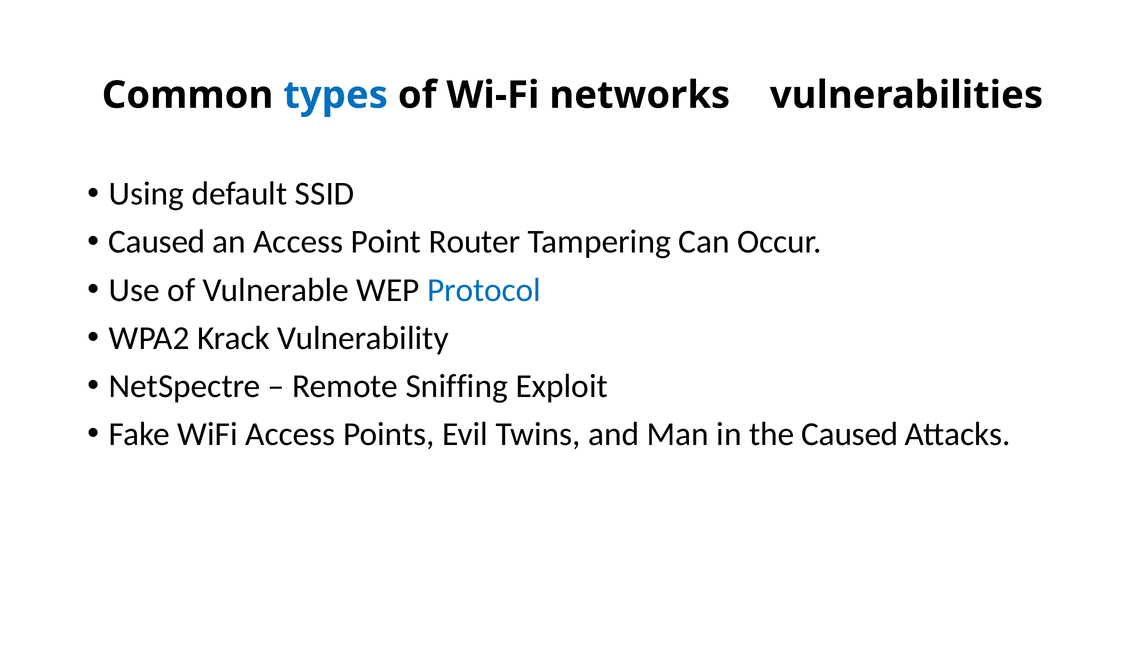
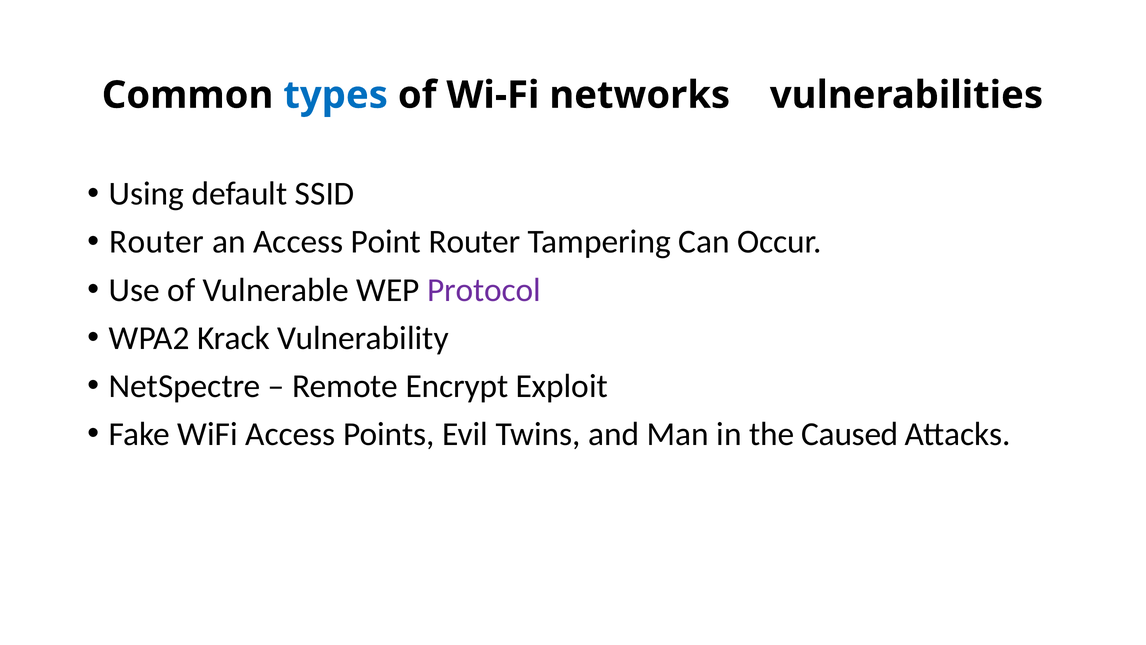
Caused at (157, 242): Caused -> Router
Protocol colour: blue -> purple
Sniffing: Sniffing -> Encrypt
